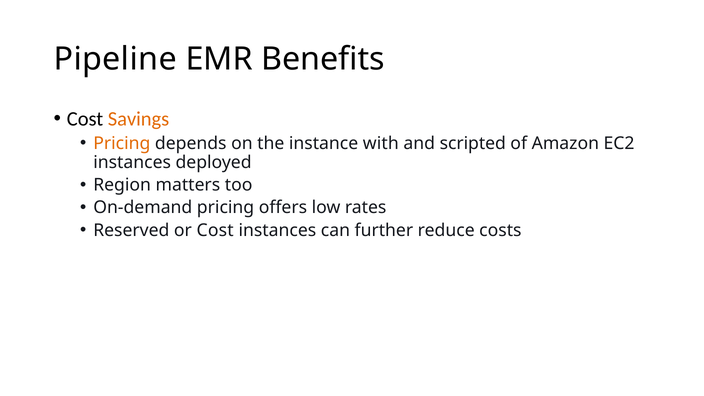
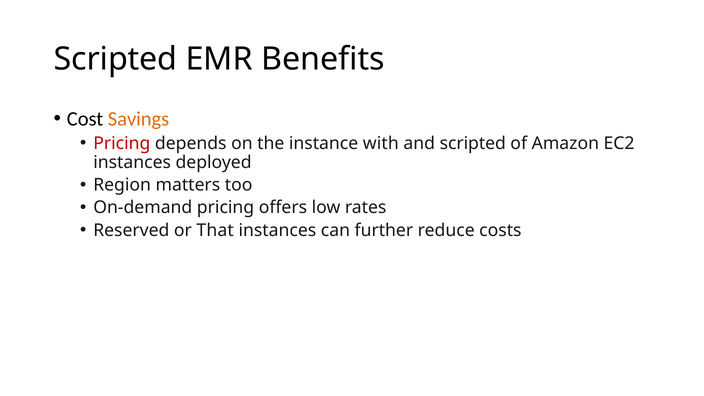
Pipeline at (115, 59): Pipeline -> Scripted
Pricing at (122, 143) colour: orange -> red
or Cost: Cost -> That
